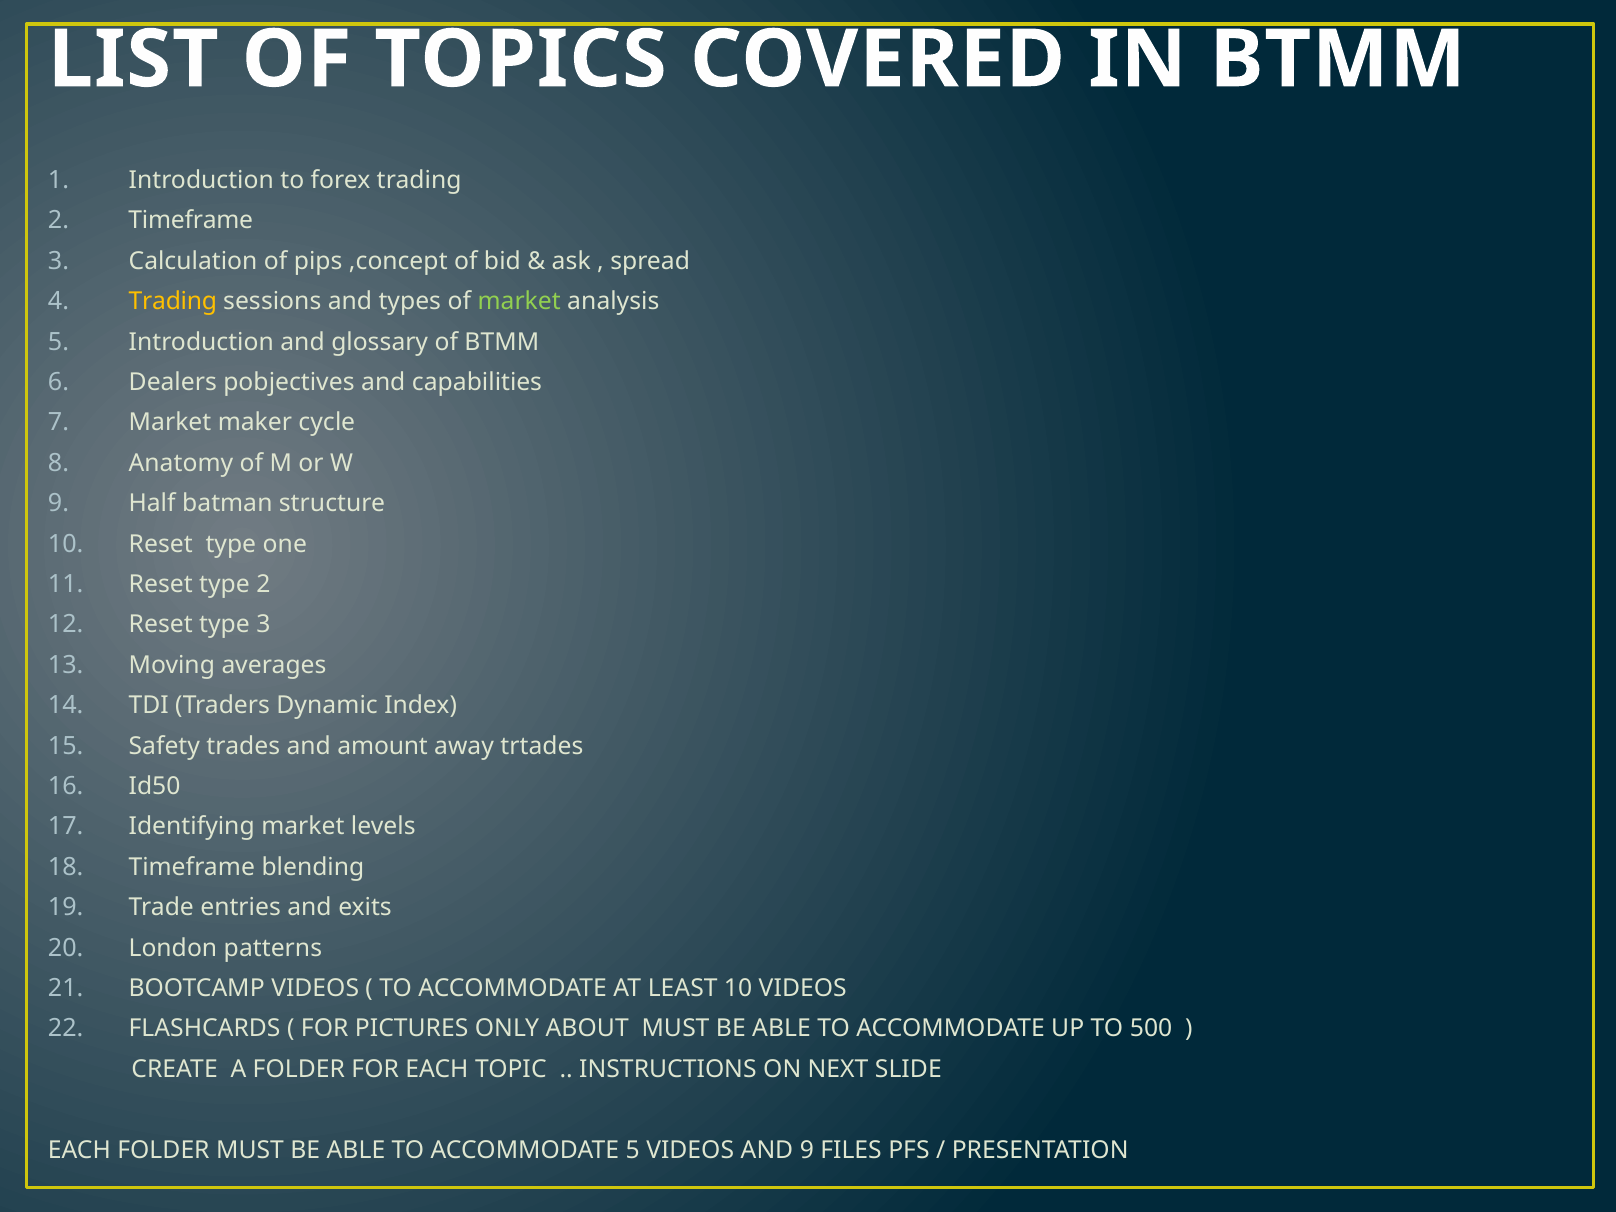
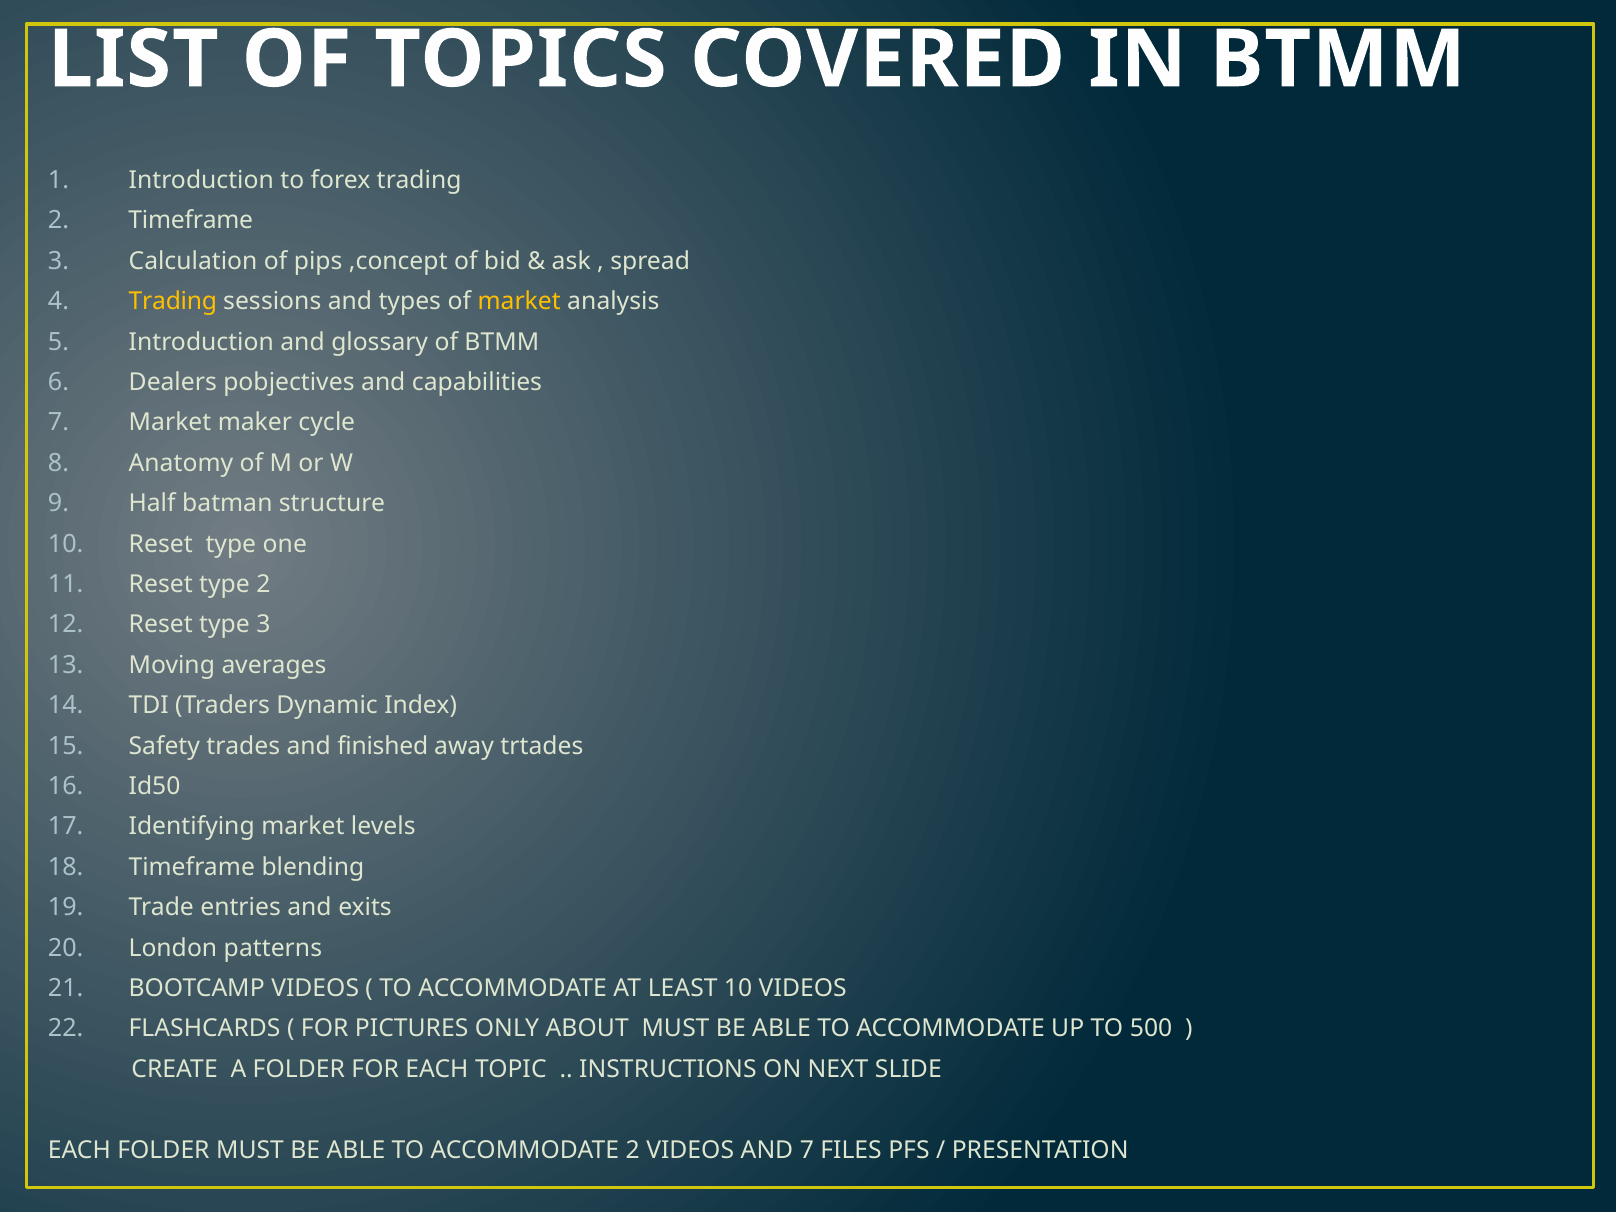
market at (519, 302) colour: light green -> yellow
amount: amount -> finished
ACCOMMODATE 5: 5 -> 2
AND 9: 9 -> 7
